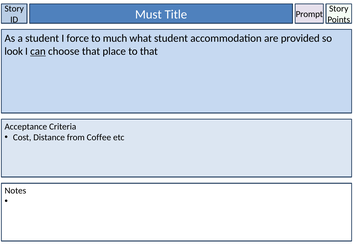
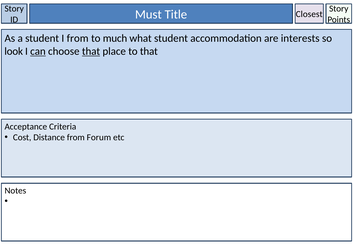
Prompt: Prompt -> Closest
I force: force -> from
provided: provided -> interests
that at (91, 51) underline: none -> present
Coffee: Coffee -> Forum
